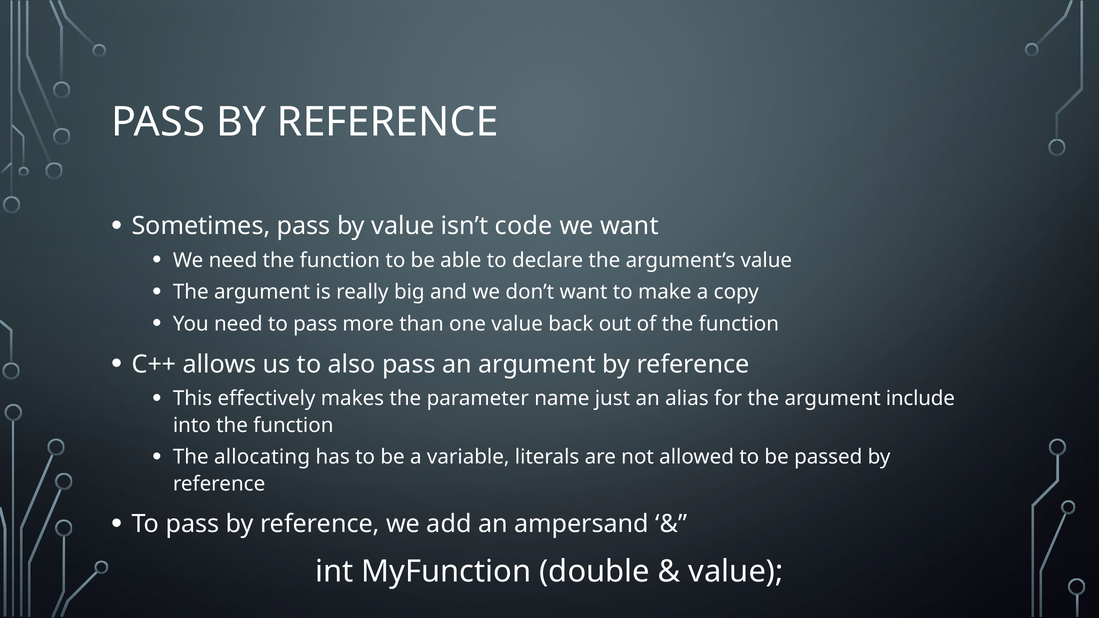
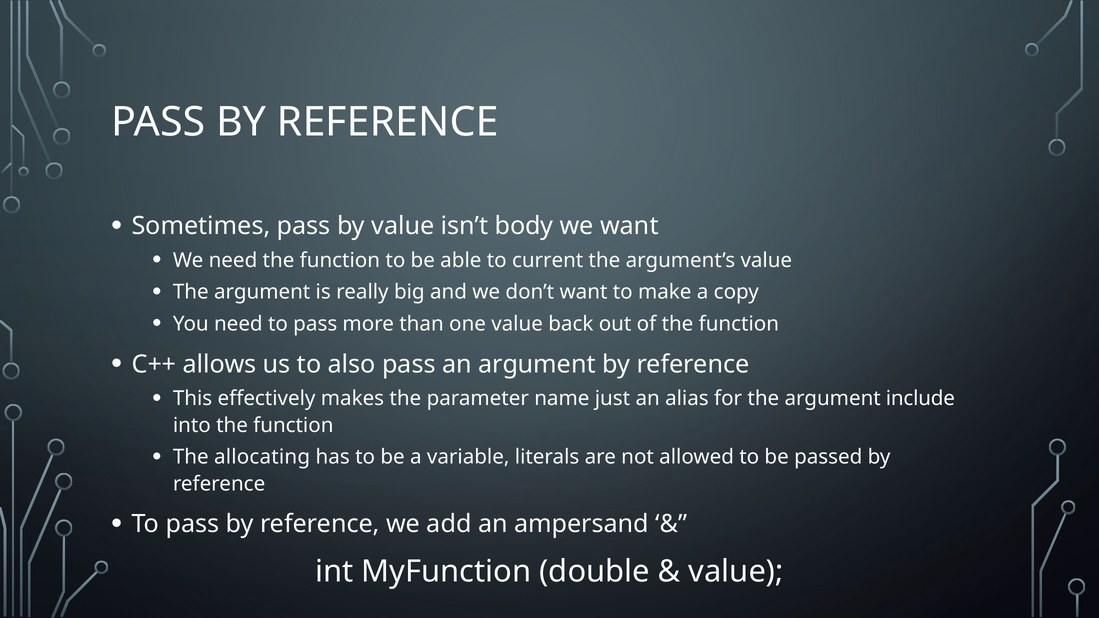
code: code -> body
declare: declare -> current
